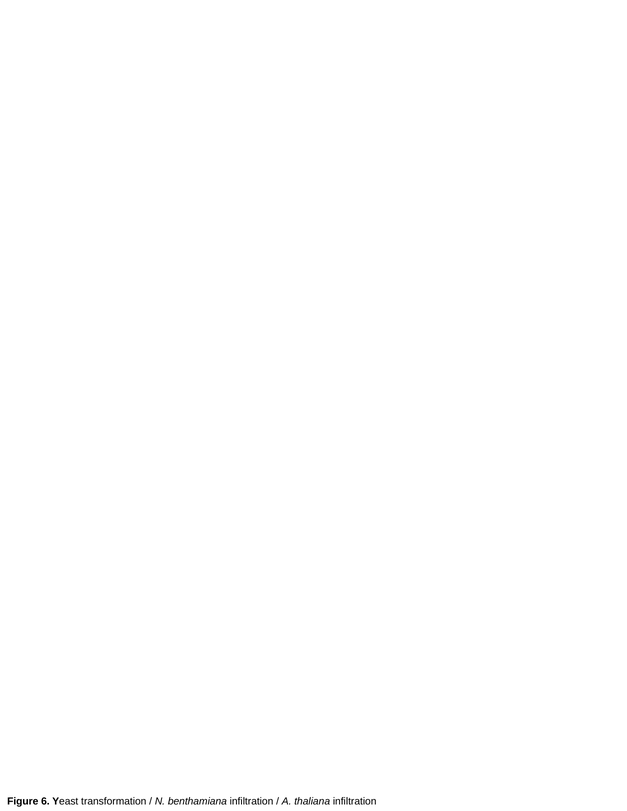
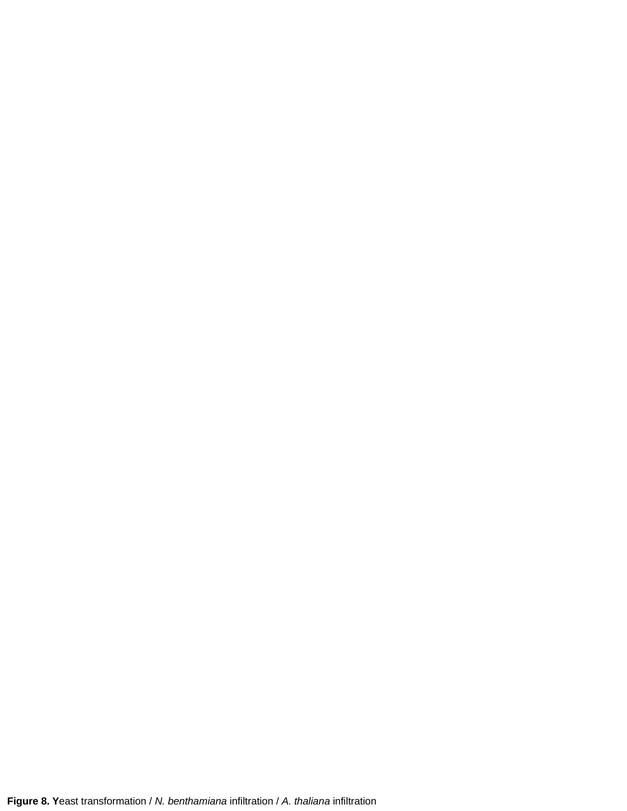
6: 6 -> 8
